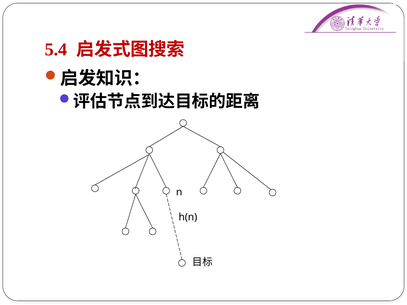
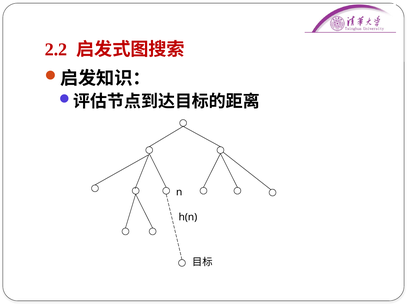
5.4: 5.4 -> 2.2
